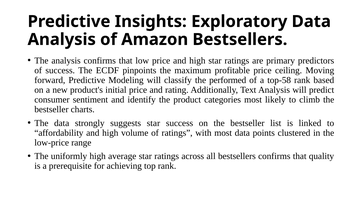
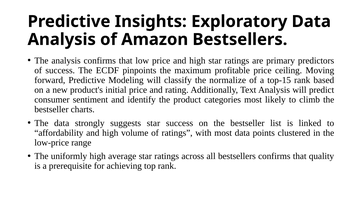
performed: performed -> normalize
top-58: top-58 -> top-15
